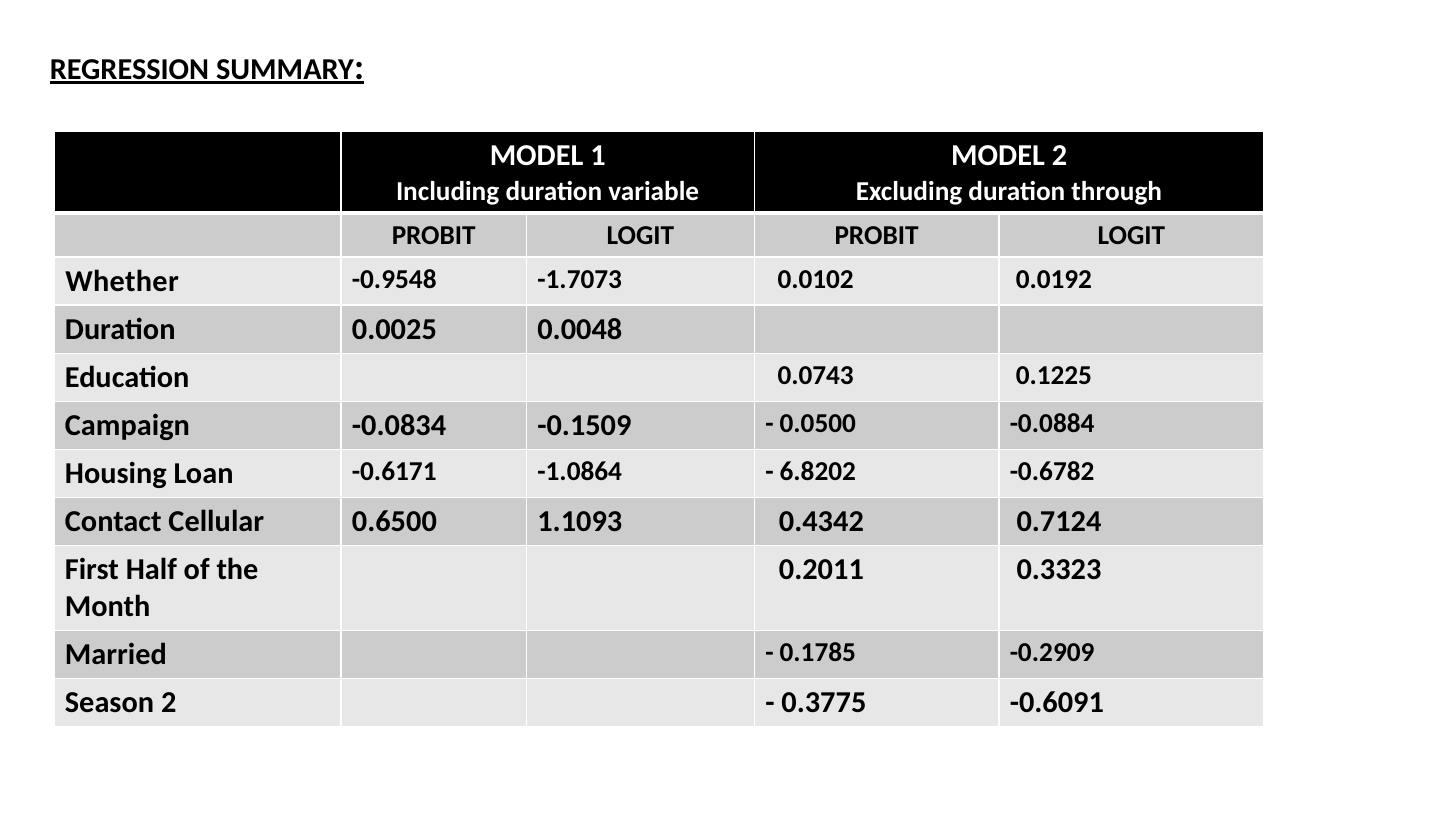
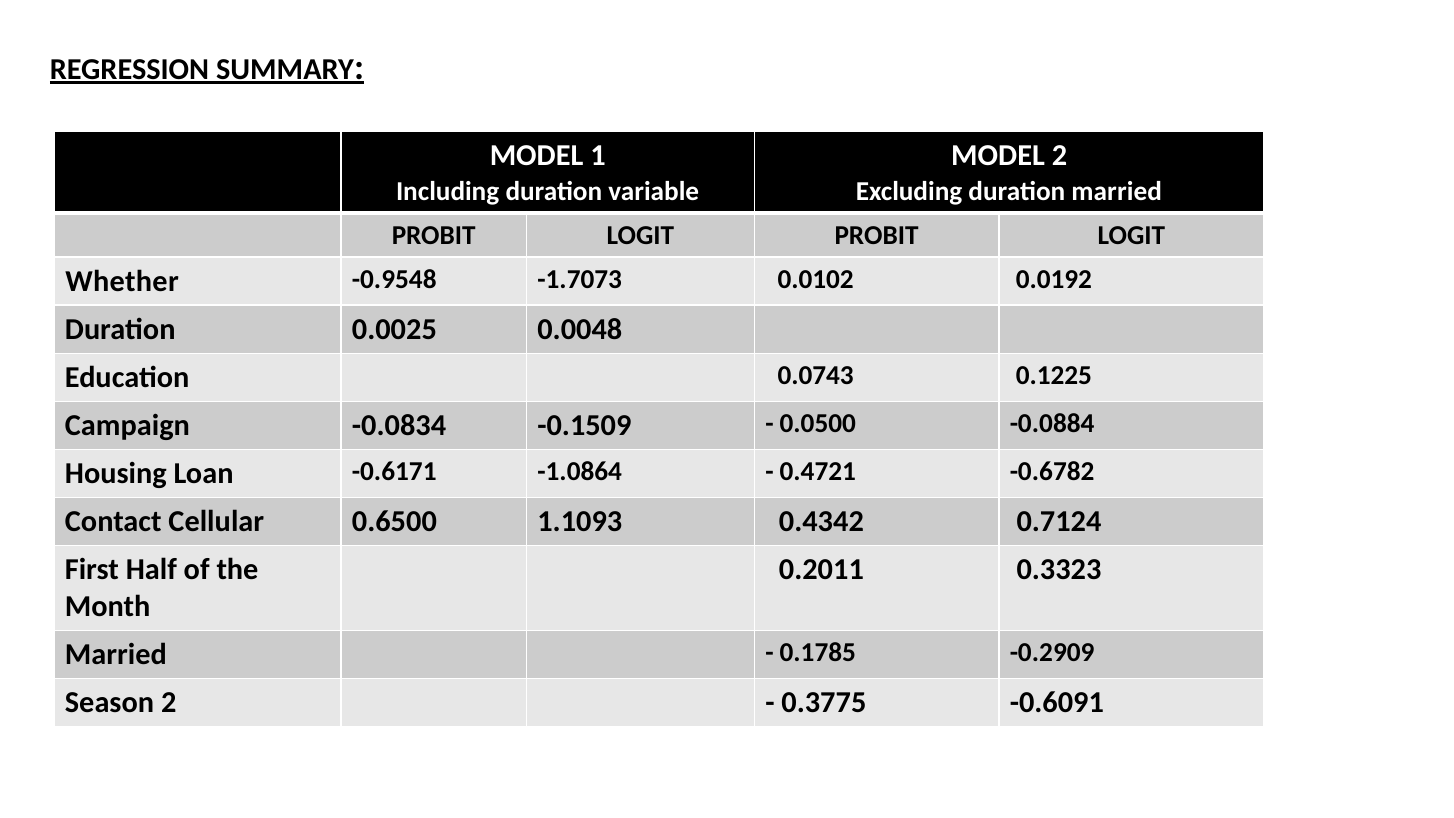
duration through: through -> married
6.8202: 6.8202 -> 0.4721
